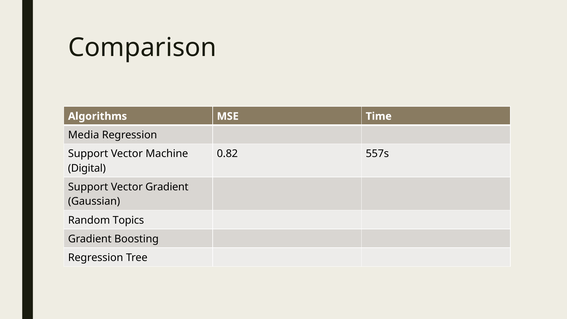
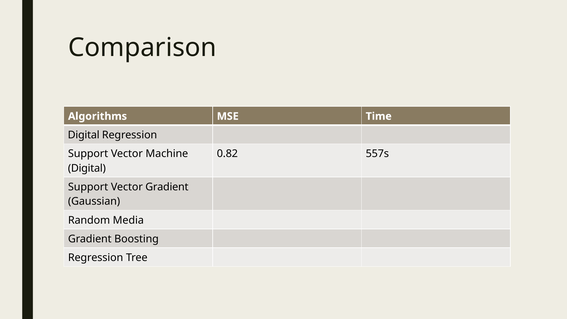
Media at (84, 135): Media -> Digital
Topics: Topics -> Media
